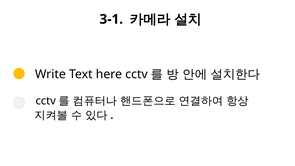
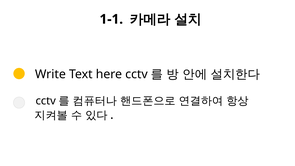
3-1: 3-1 -> 1-1
